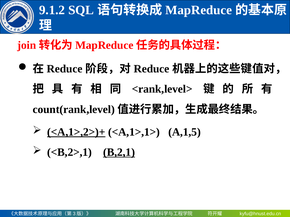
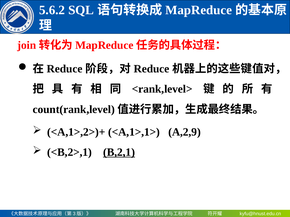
9.1.2: 9.1.2 -> 5.6.2
<A,1>,2>)+ underline: present -> none
A,1,5: A,1,5 -> A,2,9
